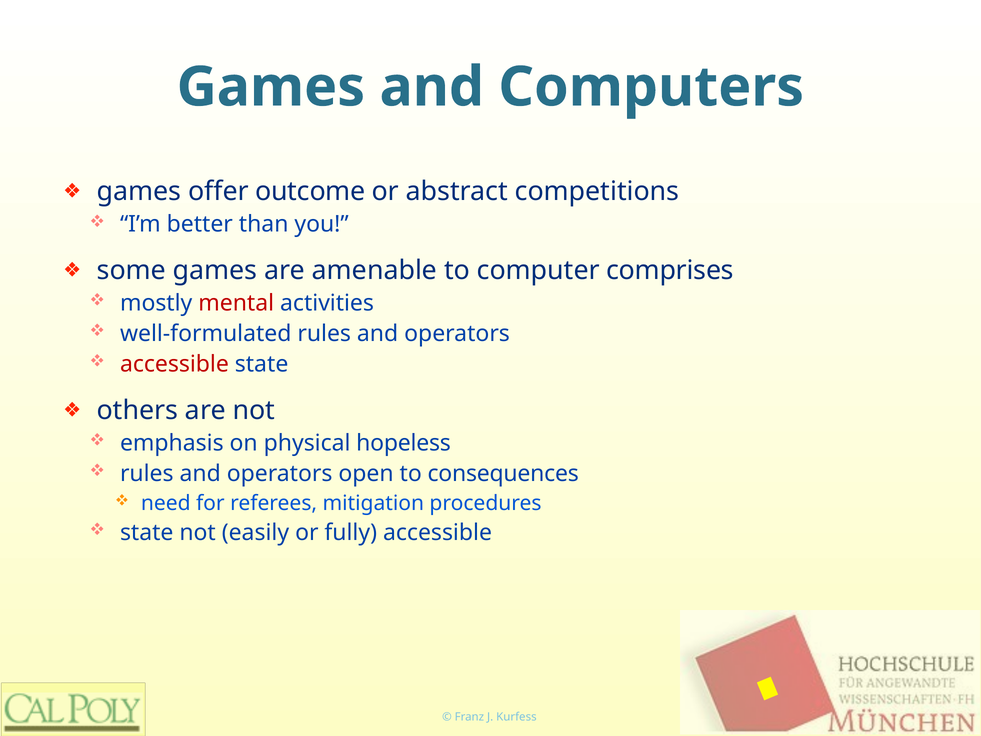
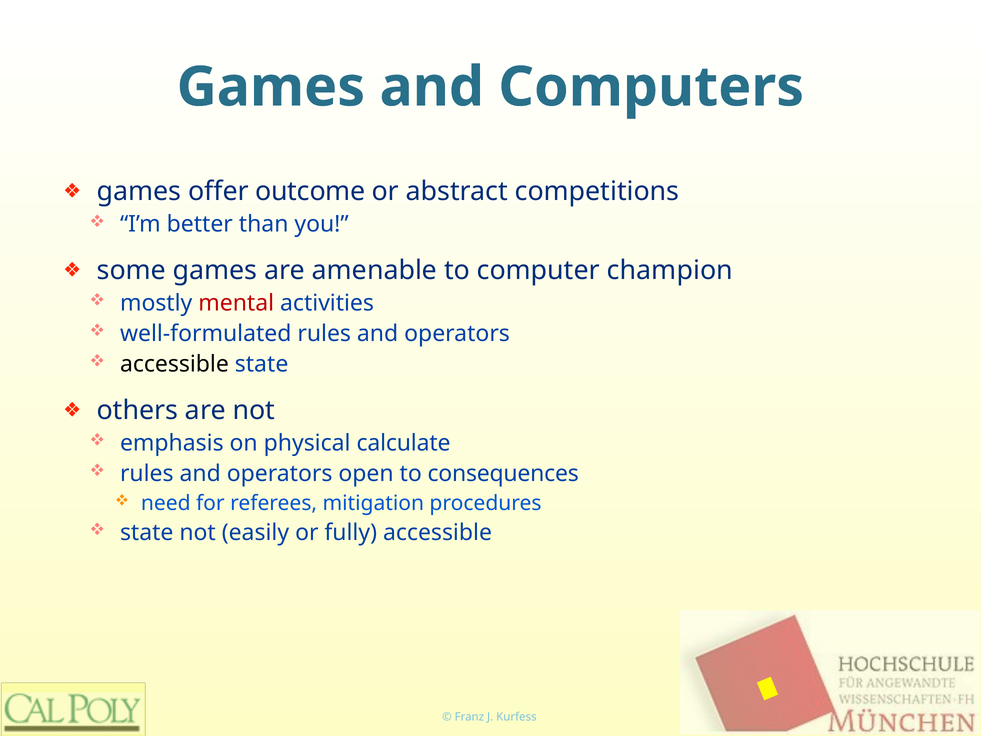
comprises: comprises -> champion
accessible at (174, 364) colour: red -> black
hopeless: hopeless -> calculate
